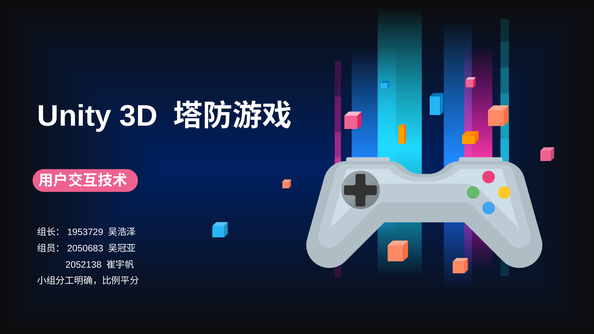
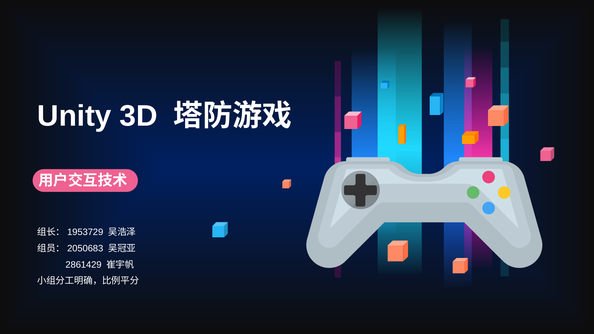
2052138: 2052138 -> 2861429
